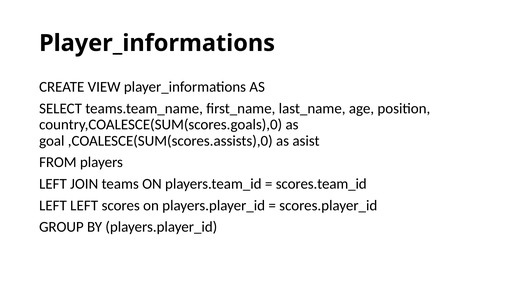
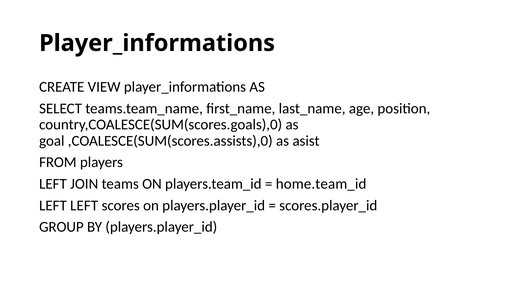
scores.team_id: scores.team_id -> home.team_id
